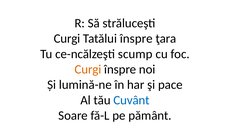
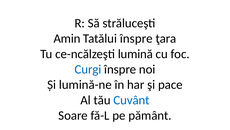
Curgi at (67, 38): Curgi -> Amin
scump: scump -> lumină
Curgi at (88, 69) colour: orange -> blue
